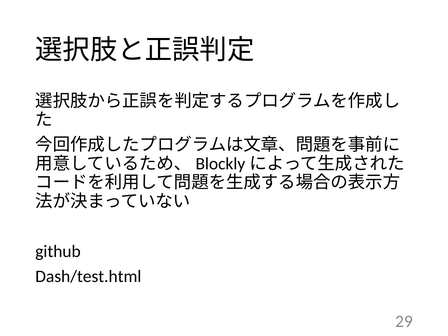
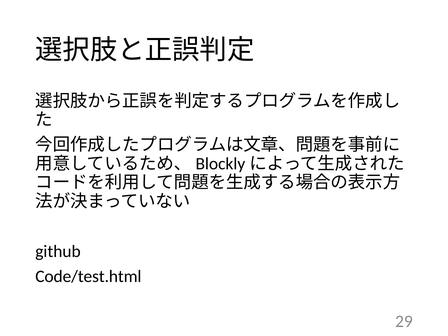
Dash/test.html: Dash/test.html -> Code/test.html
